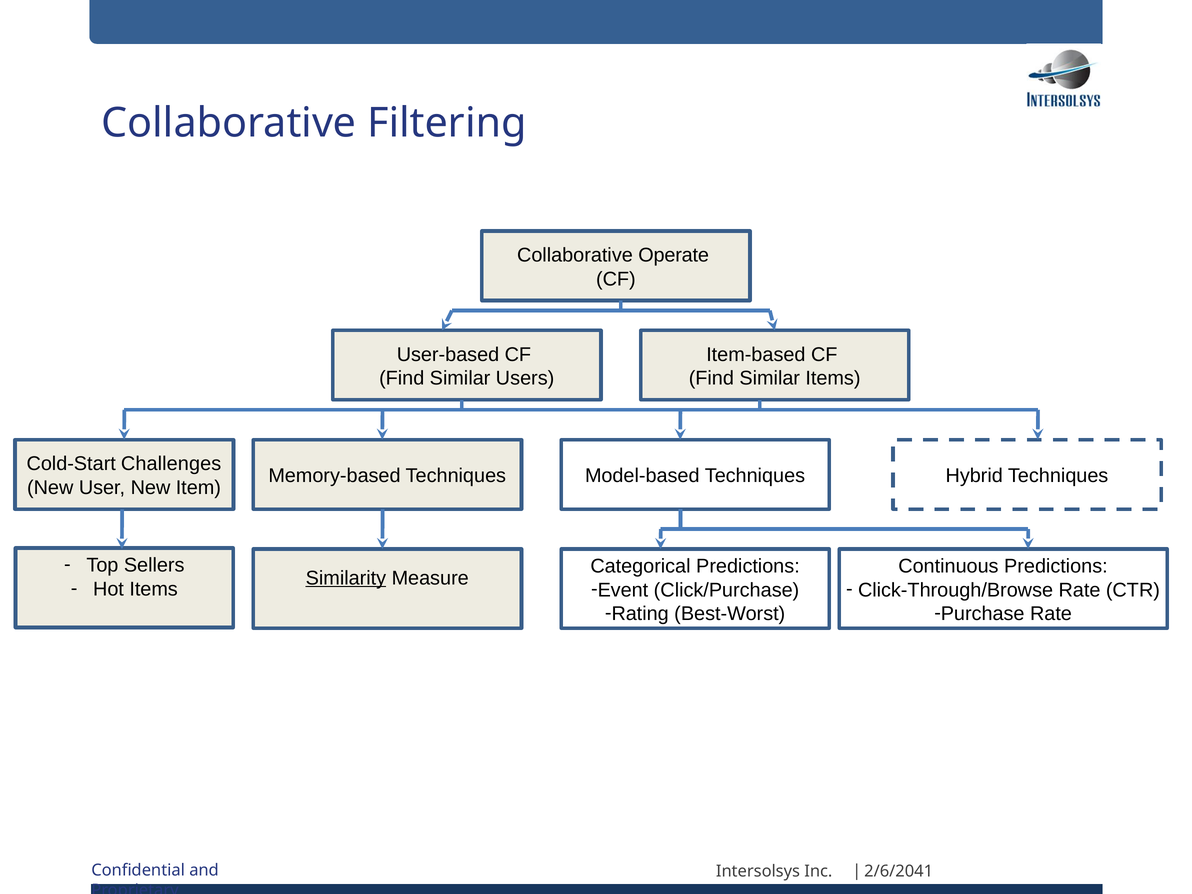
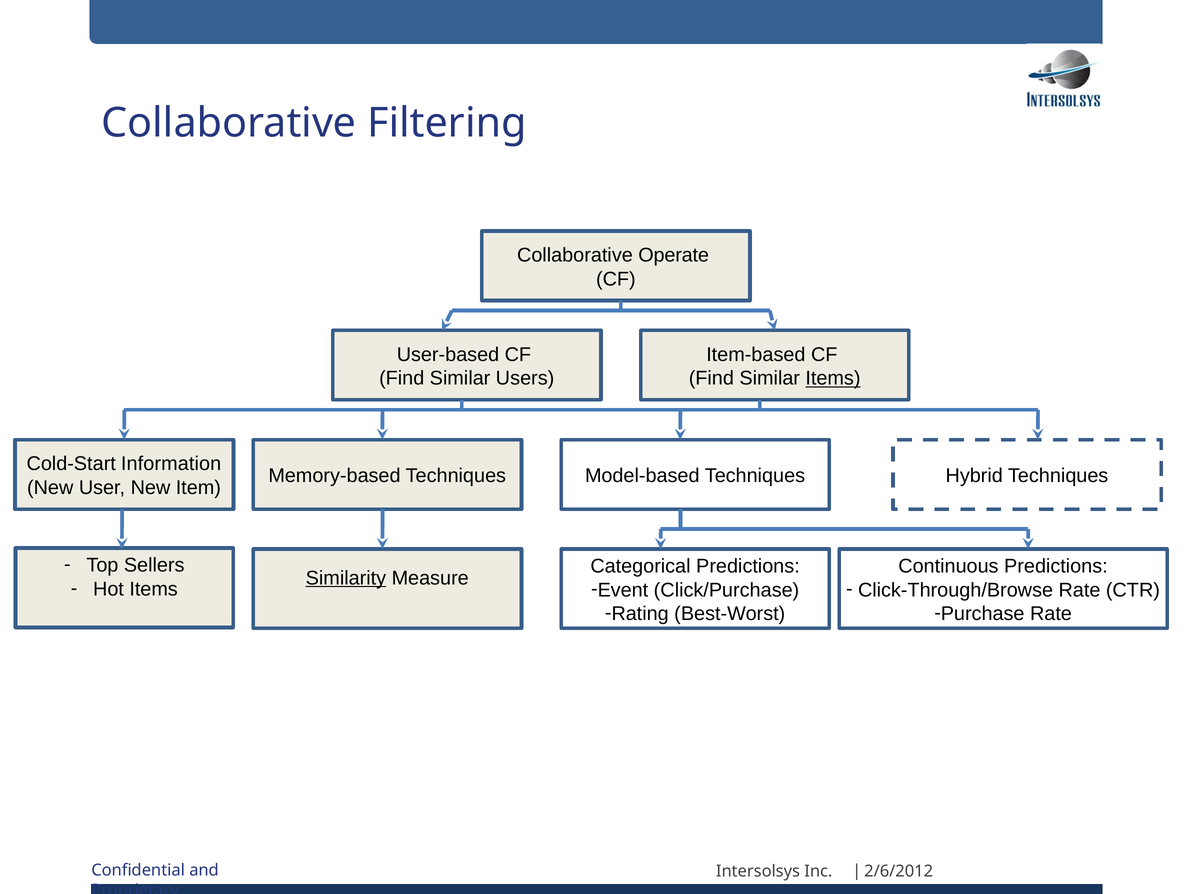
Items at (833, 378) underline: none -> present
Challenges: Challenges -> Information
2/6/2041: 2/6/2041 -> 2/6/2012
